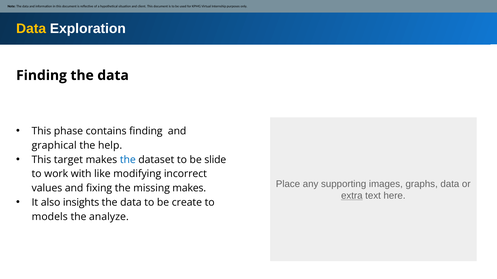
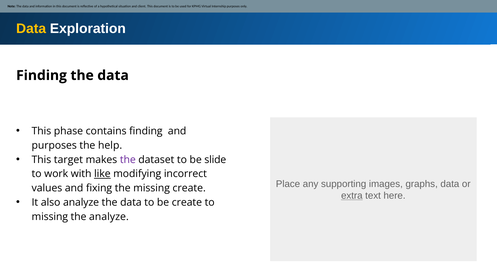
graphical at (54, 146): graphical -> purposes
the at (128, 160) colour: blue -> purple
like underline: none -> present
missing makes: makes -> create
also insights: insights -> analyze
models at (50, 217): models -> missing
